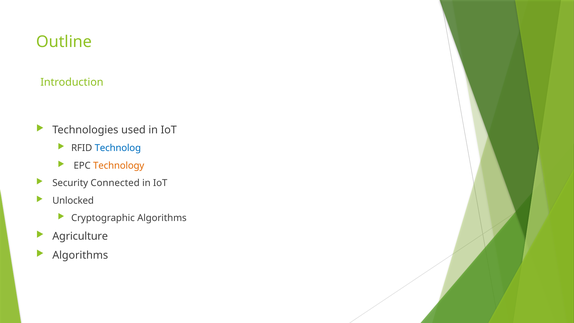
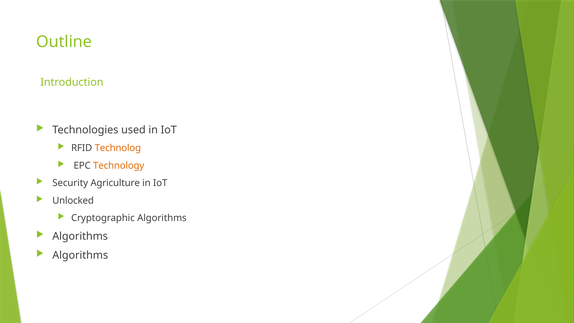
Technolog colour: blue -> orange
Connected: Connected -> Agriculture
Agriculture at (80, 236): Agriculture -> Algorithms
